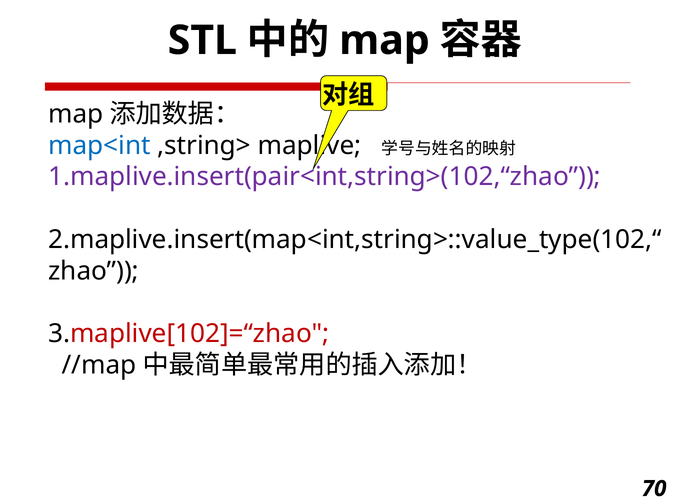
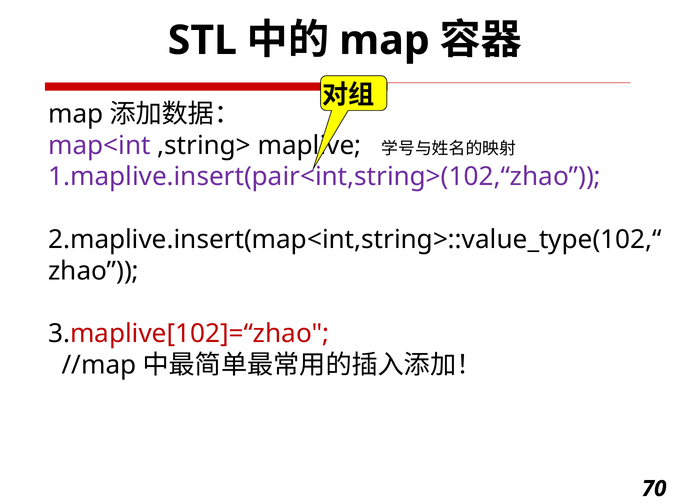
map<int colour: blue -> purple
